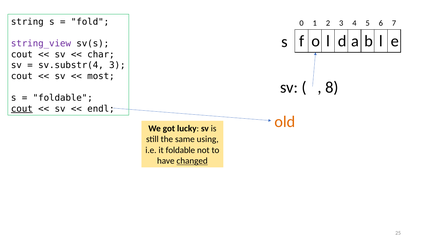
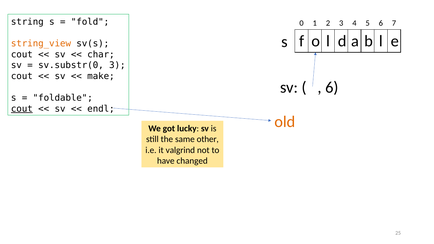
string_view colour: purple -> orange
sv.substr(4: sv.substr(4 -> sv.substr(0
most: most -> make
8 at (332, 88): 8 -> 6
using: using -> other
it foldable: foldable -> valgrind
changed underline: present -> none
